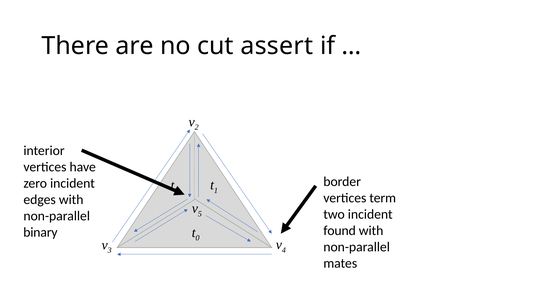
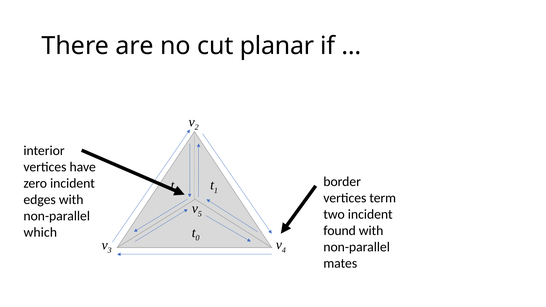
assert: assert -> planar
binary: binary -> which
